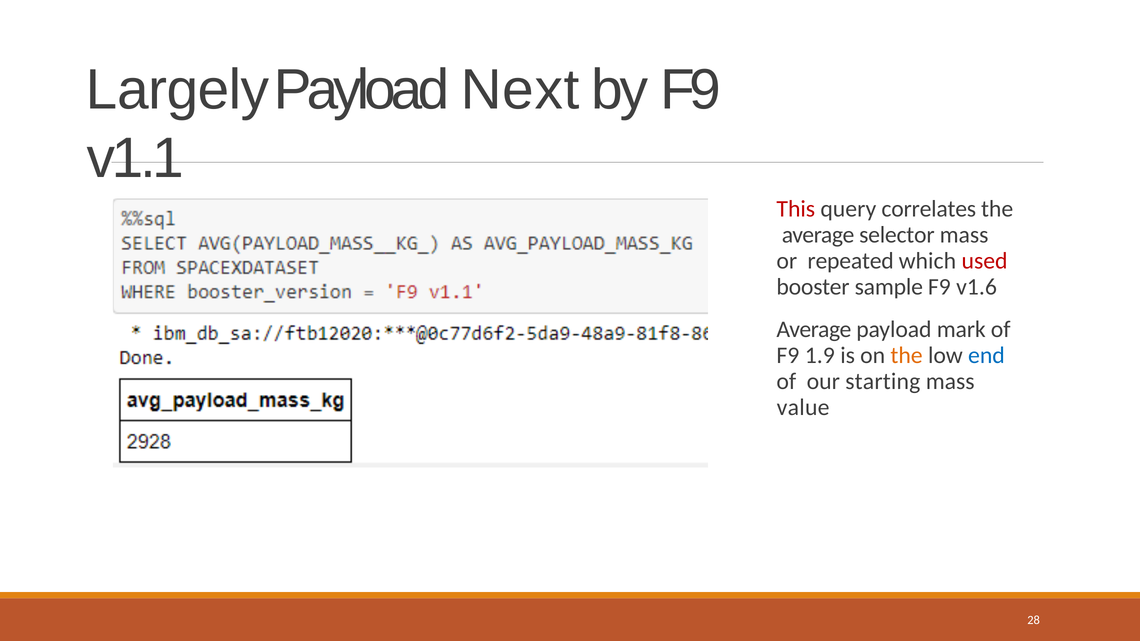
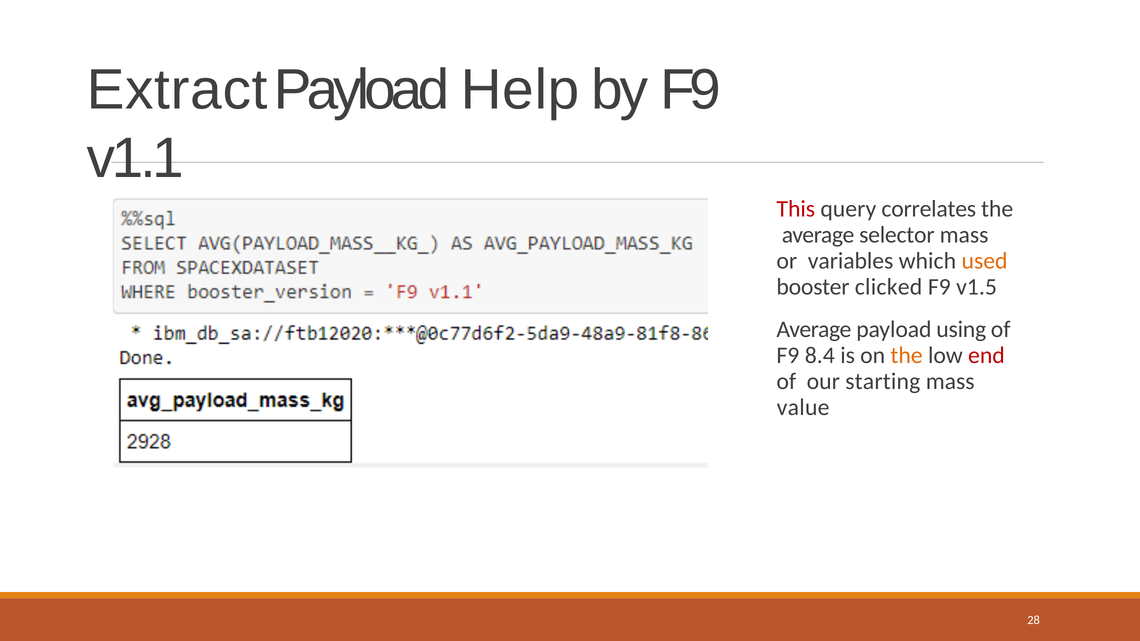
Largely: Largely -> Extract
Next: Next -> Help
repeated: repeated -> variables
used colour: red -> orange
sample: sample -> clicked
v1.6: v1.6 -> v1.5
mark: mark -> using
1.9: 1.9 -> 8.4
end colour: blue -> red
